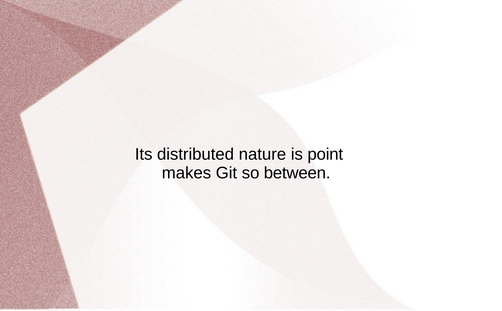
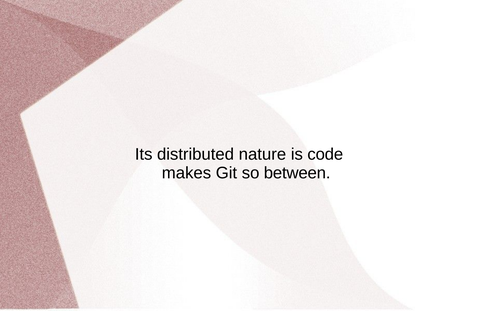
point: point -> code
